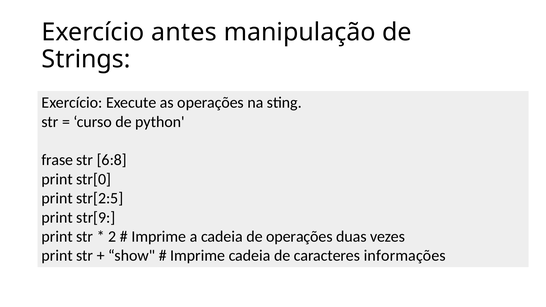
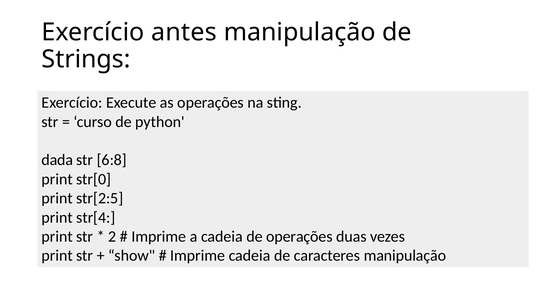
frase: frase -> dada
str[9: str[9 -> str[4
caracteres informações: informações -> manipulação
